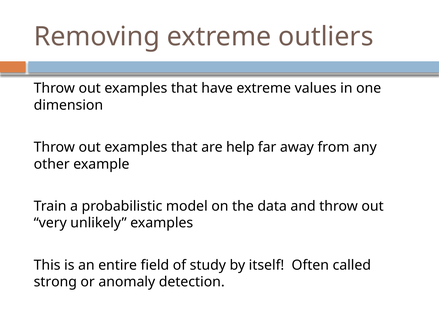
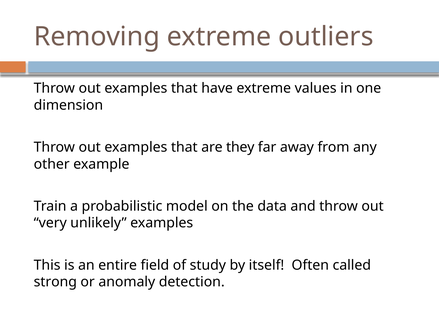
help: help -> they
